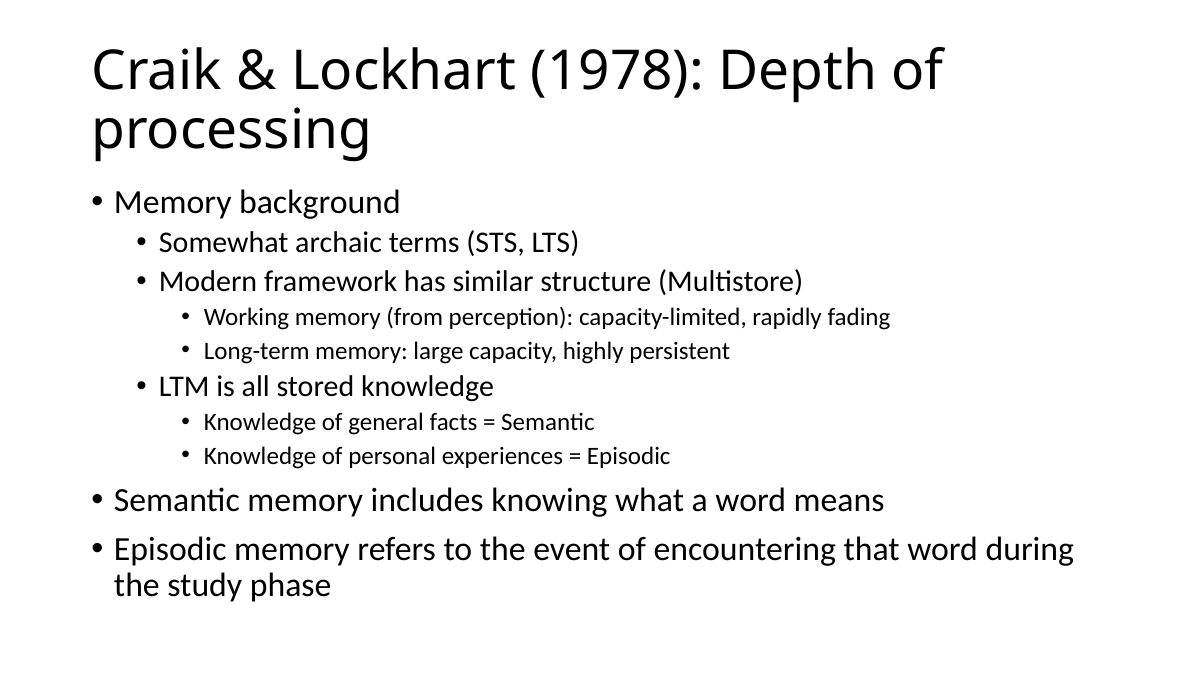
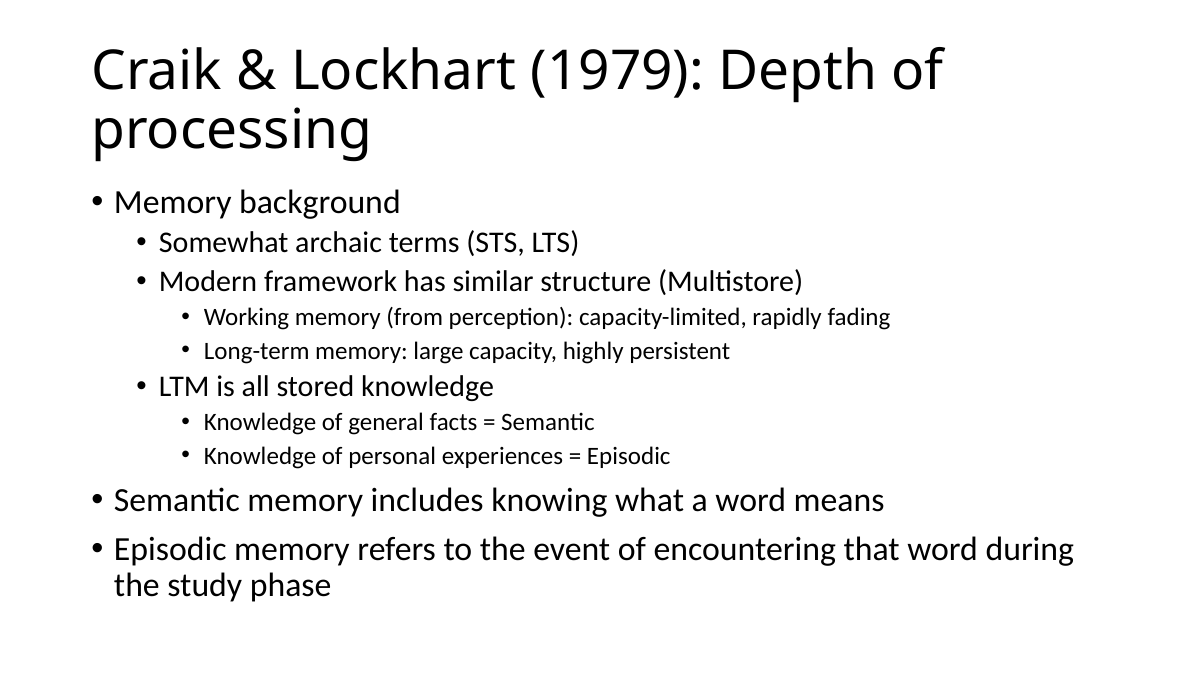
1978: 1978 -> 1979
